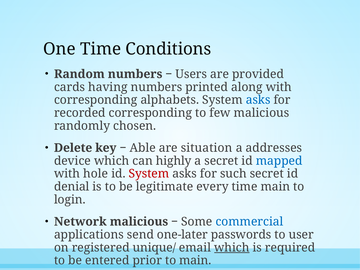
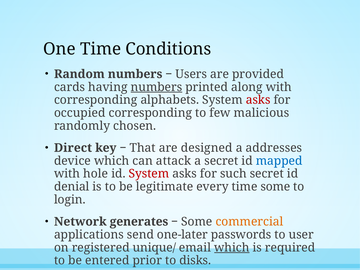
numbers at (156, 87) underline: none -> present
asks at (258, 100) colour: blue -> red
recorded: recorded -> occupied
Delete: Delete -> Direct
Able: Able -> That
situation: situation -> designed
highly: highly -> attack
time main: main -> some
Network malicious: malicious -> generates
commercial colour: blue -> orange
to main: main -> disks
